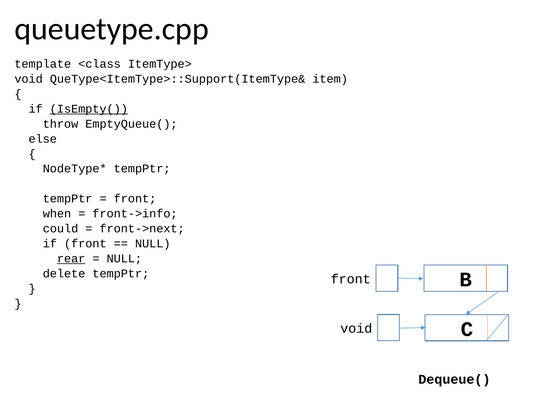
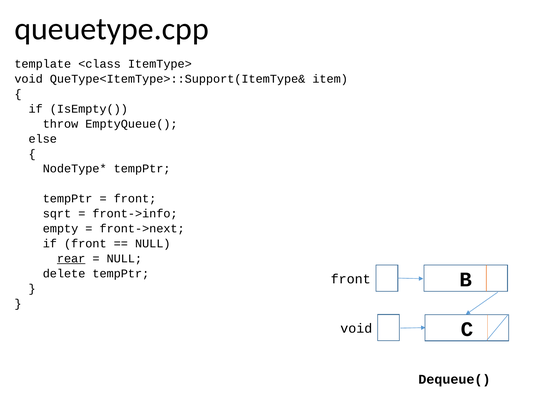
IsEmpty( underline: present -> none
when: when -> sqrt
could: could -> empty
